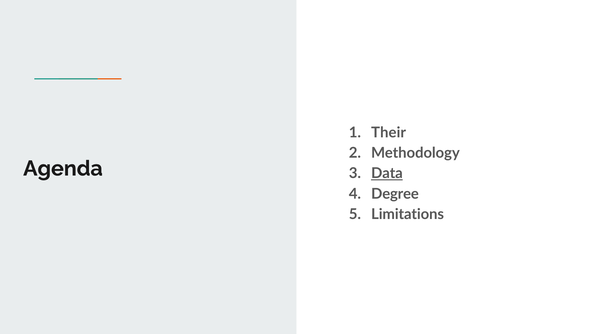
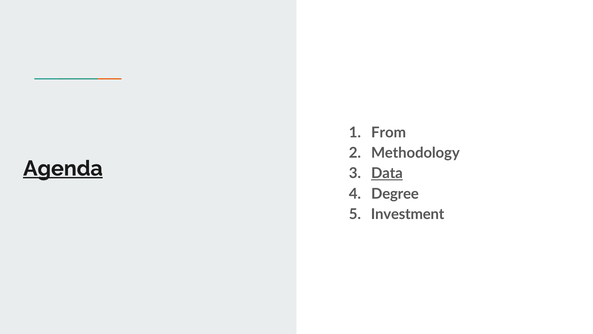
Their: Their -> From
Agenda underline: none -> present
Limitations: Limitations -> Investment
